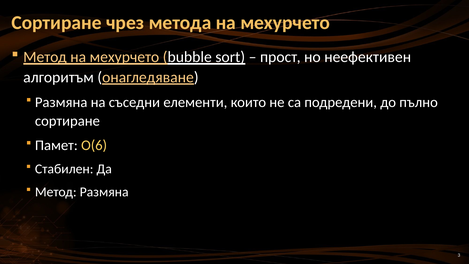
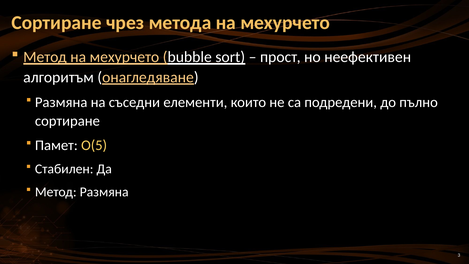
O(6: O(6 -> O(5
